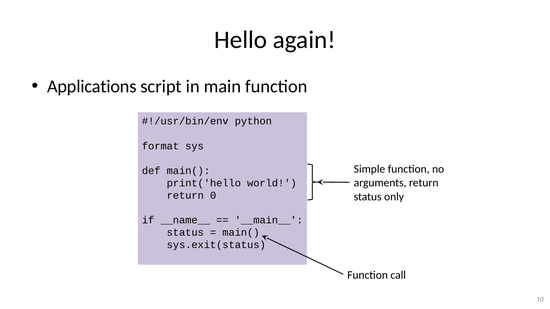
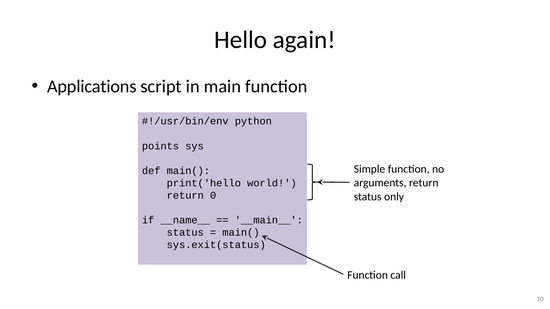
format: format -> points
